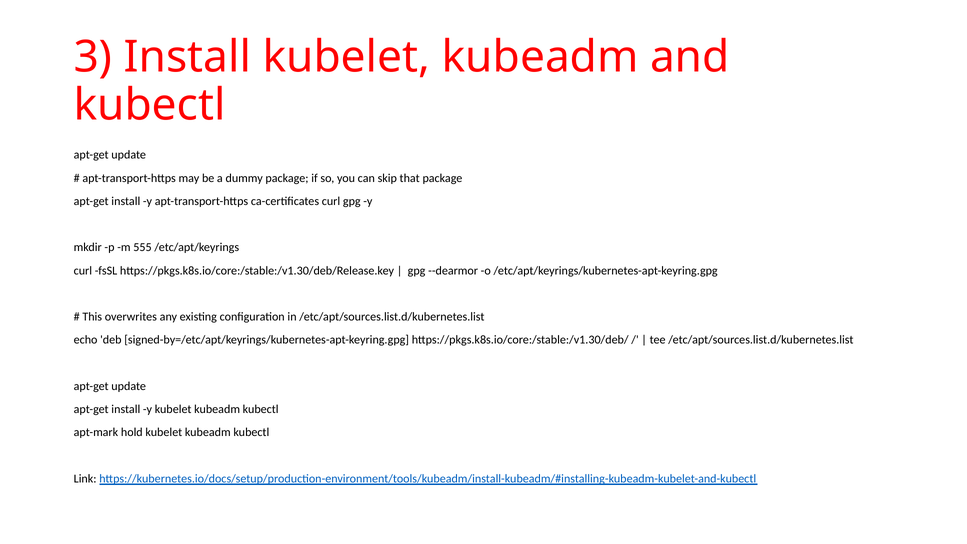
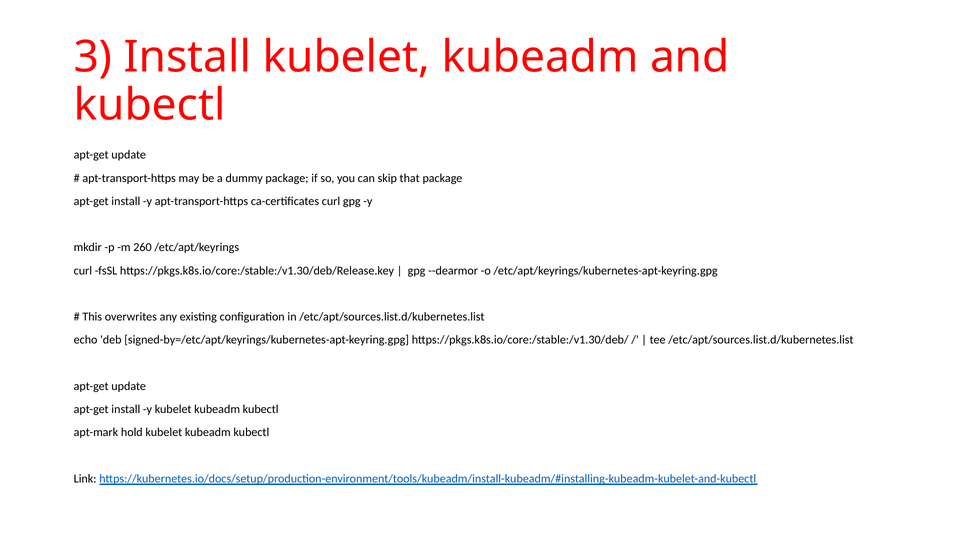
555: 555 -> 260
